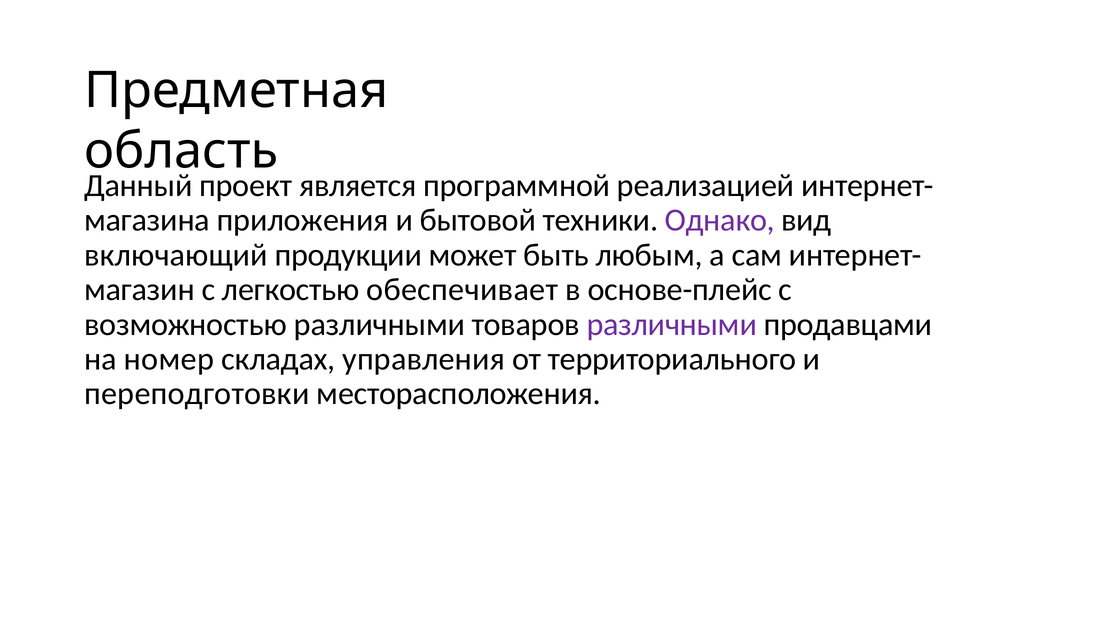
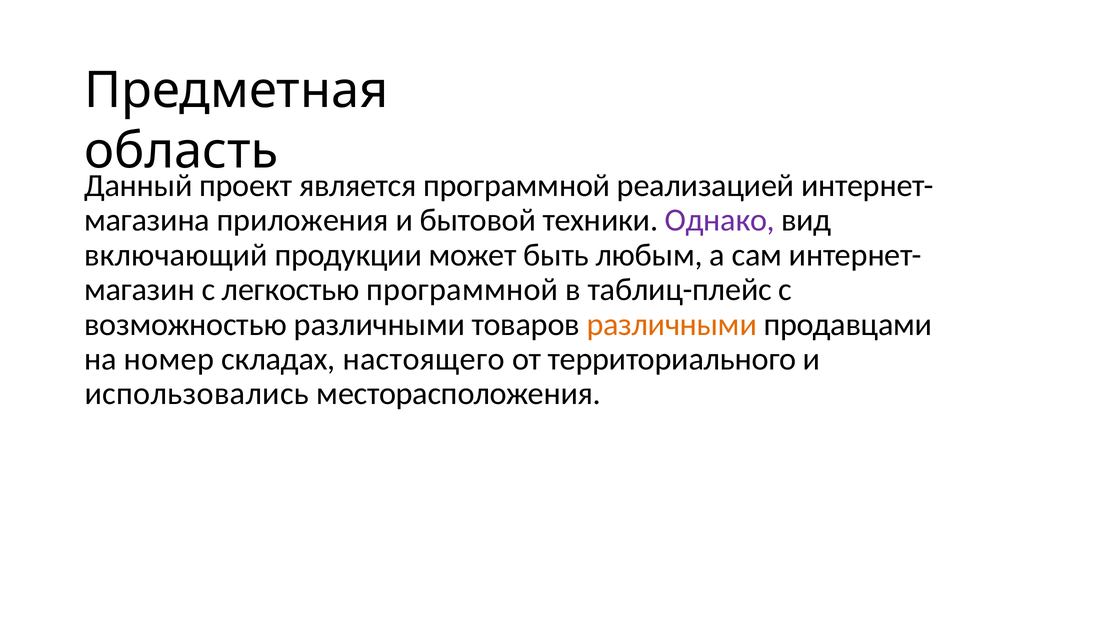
легкостью обеспечивает: обеспечивает -> программной
основе-плейс: основе-плейс -> таблиц-плейс
различными at (672, 325) colour: purple -> orange
управления: управления -> настоящего
переподготовки: переподготовки -> использовались
